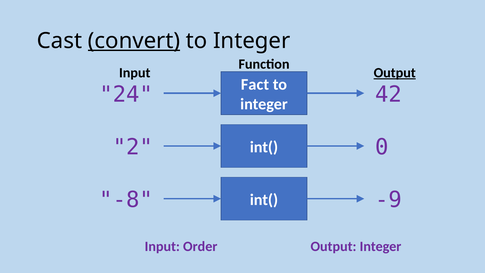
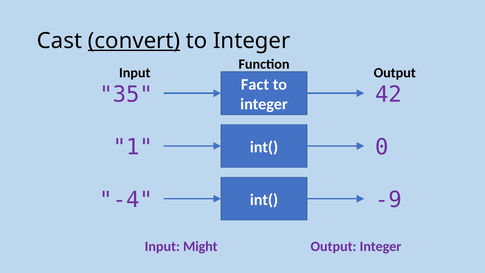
Output at (395, 73) underline: present -> none
24: 24 -> 35
2: 2 -> 1
-8: -8 -> -4
Order: Order -> Might
